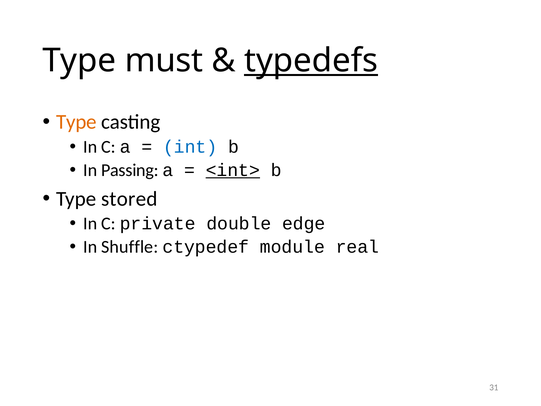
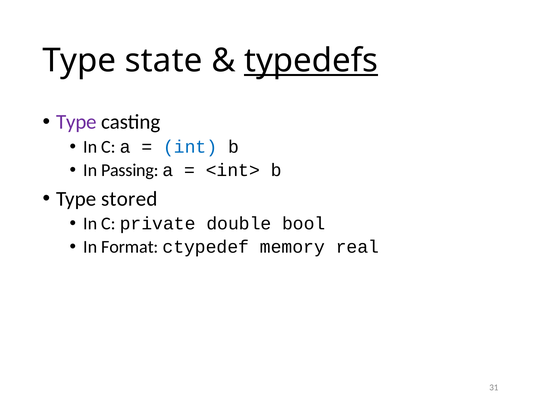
must: must -> state
Type at (76, 122) colour: orange -> purple
<int> underline: present -> none
edge: edge -> bool
Shuffle: Shuffle -> Format
module: module -> memory
